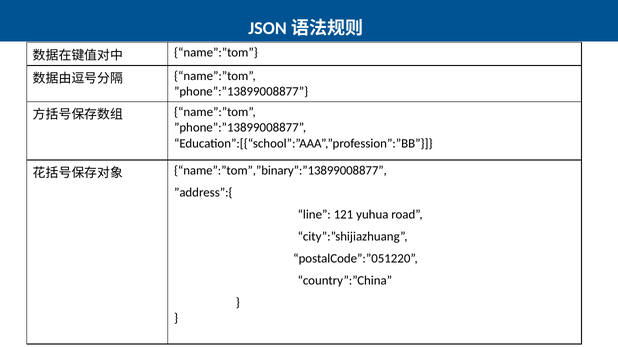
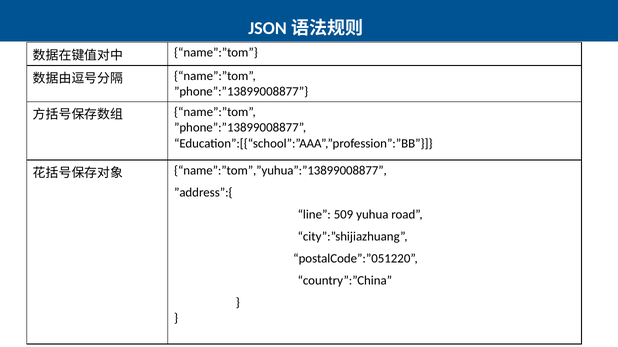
name”:”tom”,”binary”:”13899008877: name”:”tom”,”binary”:”13899008877 -> name”:”tom”,”yuhua”:”13899008877
121: 121 -> 509
